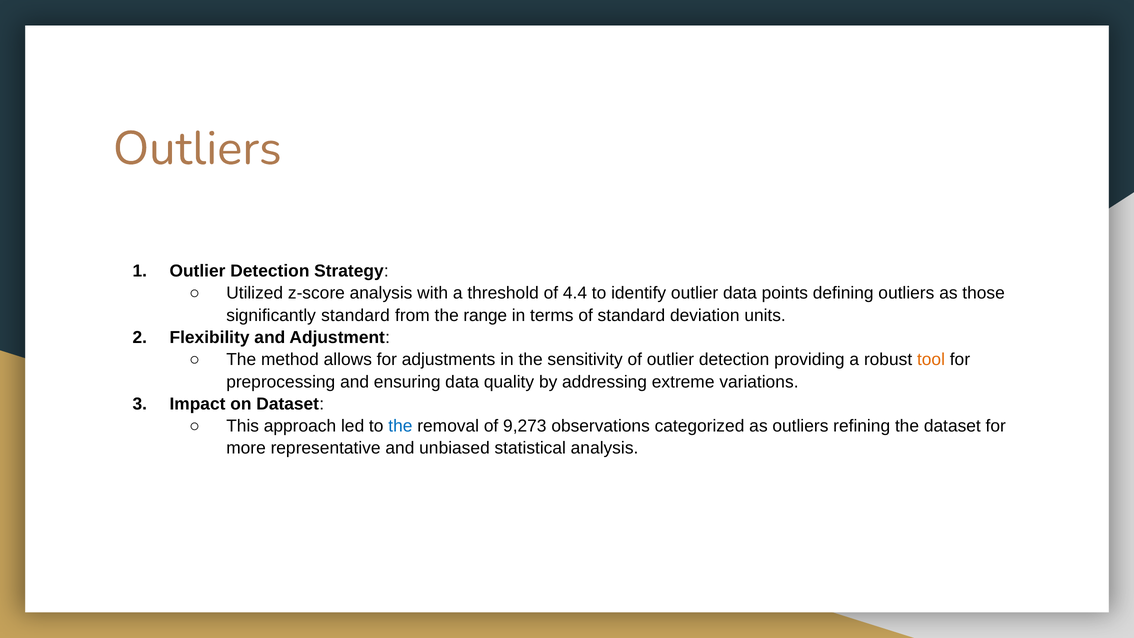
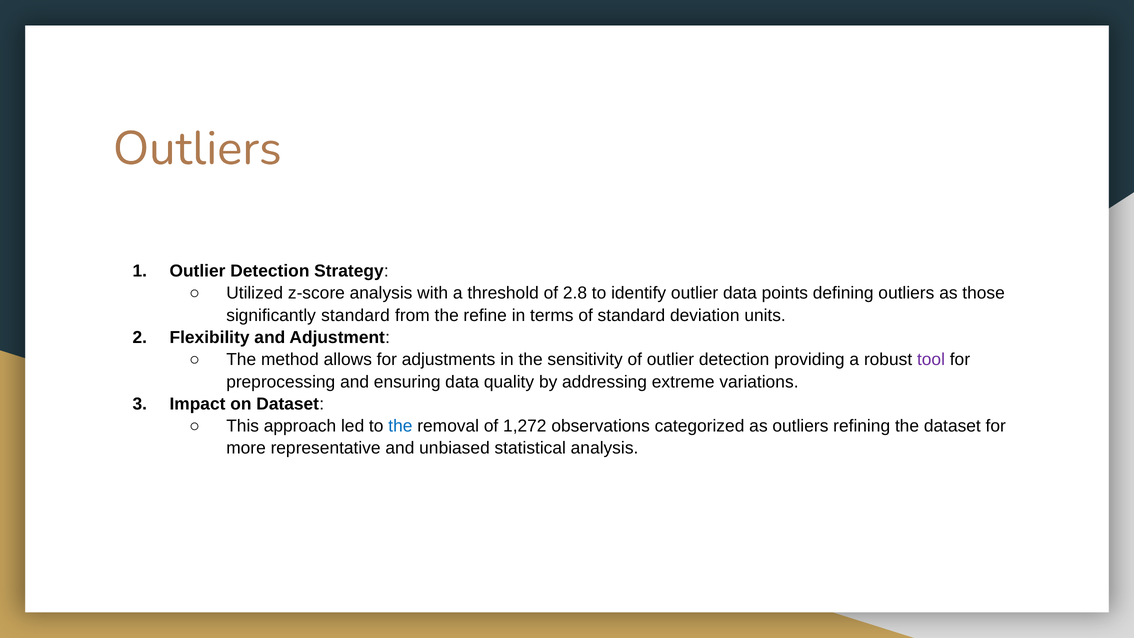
4.4: 4.4 -> 2.8
range: range -> refine
tool colour: orange -> purple
9,273: 9,273 -> 1,272
